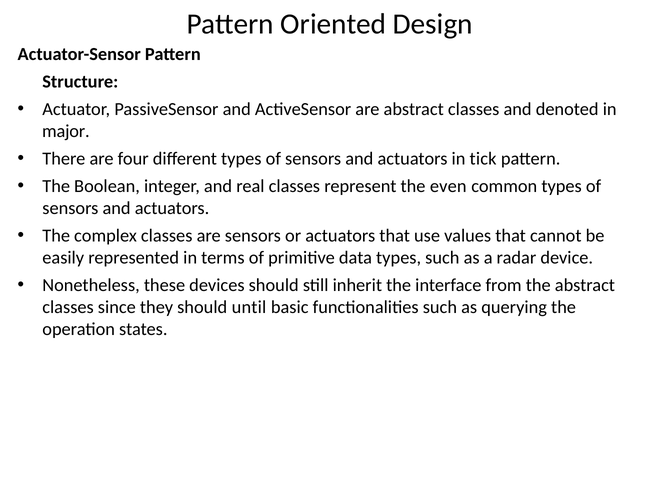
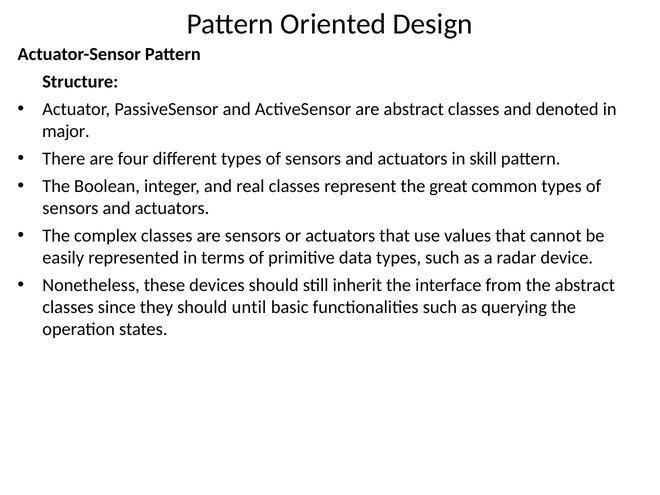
tick: tick -> skill
even: even -> great
